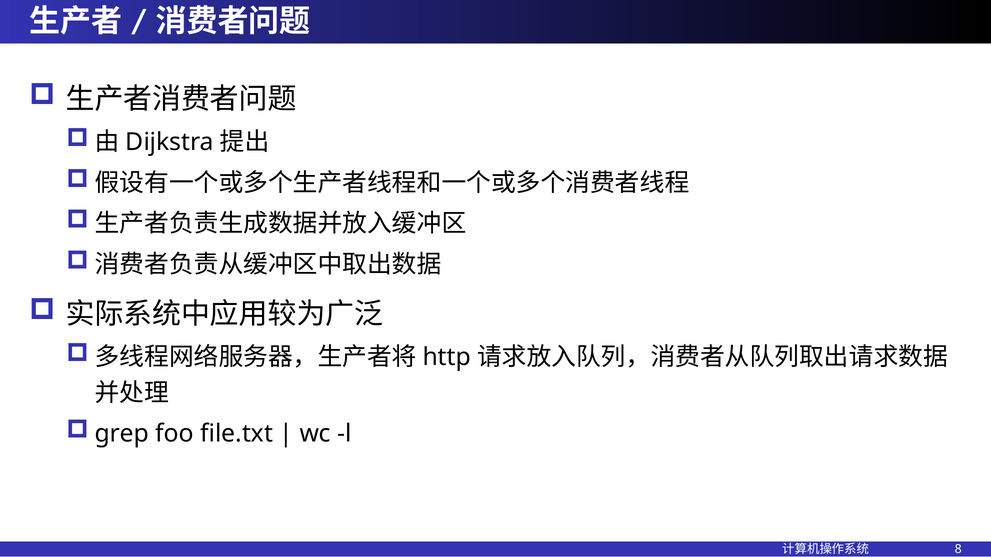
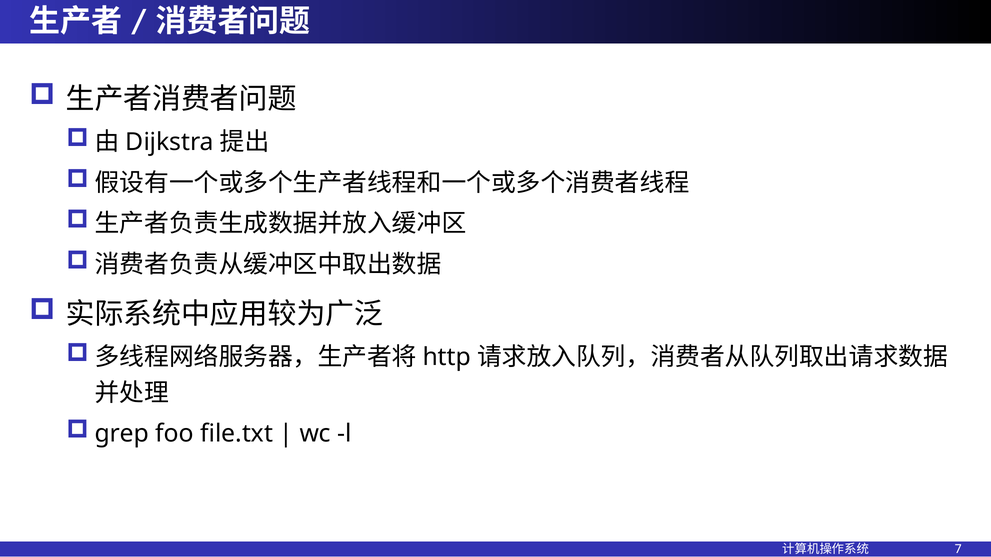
8: 8 -> 7
